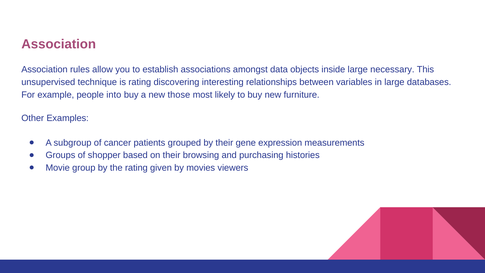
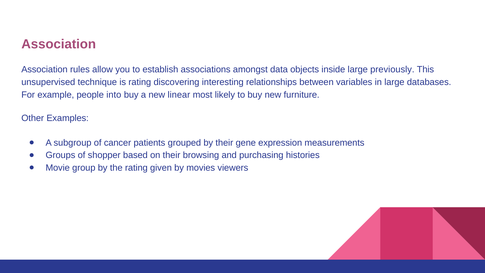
necessary: necessary -> previously
those: those -> linear
